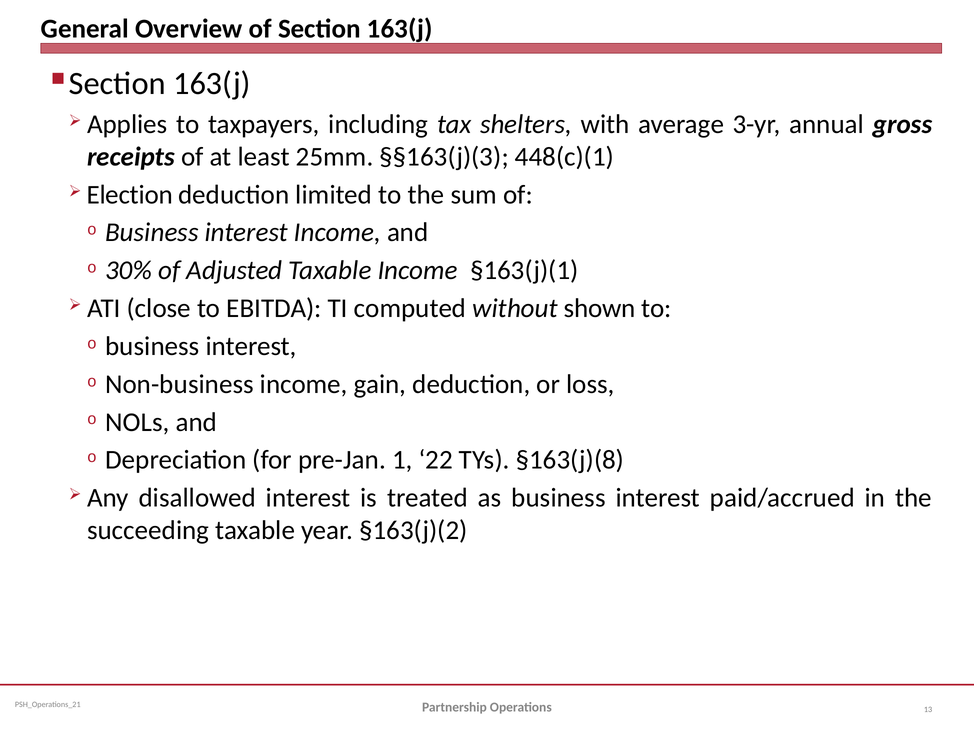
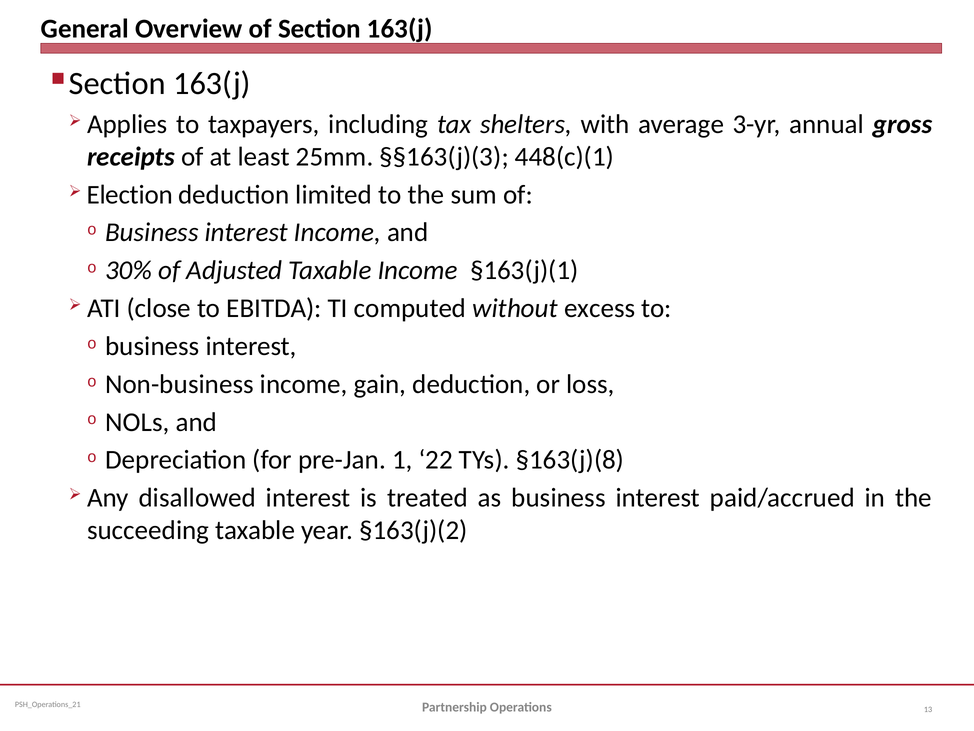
shown: shown -> excess
